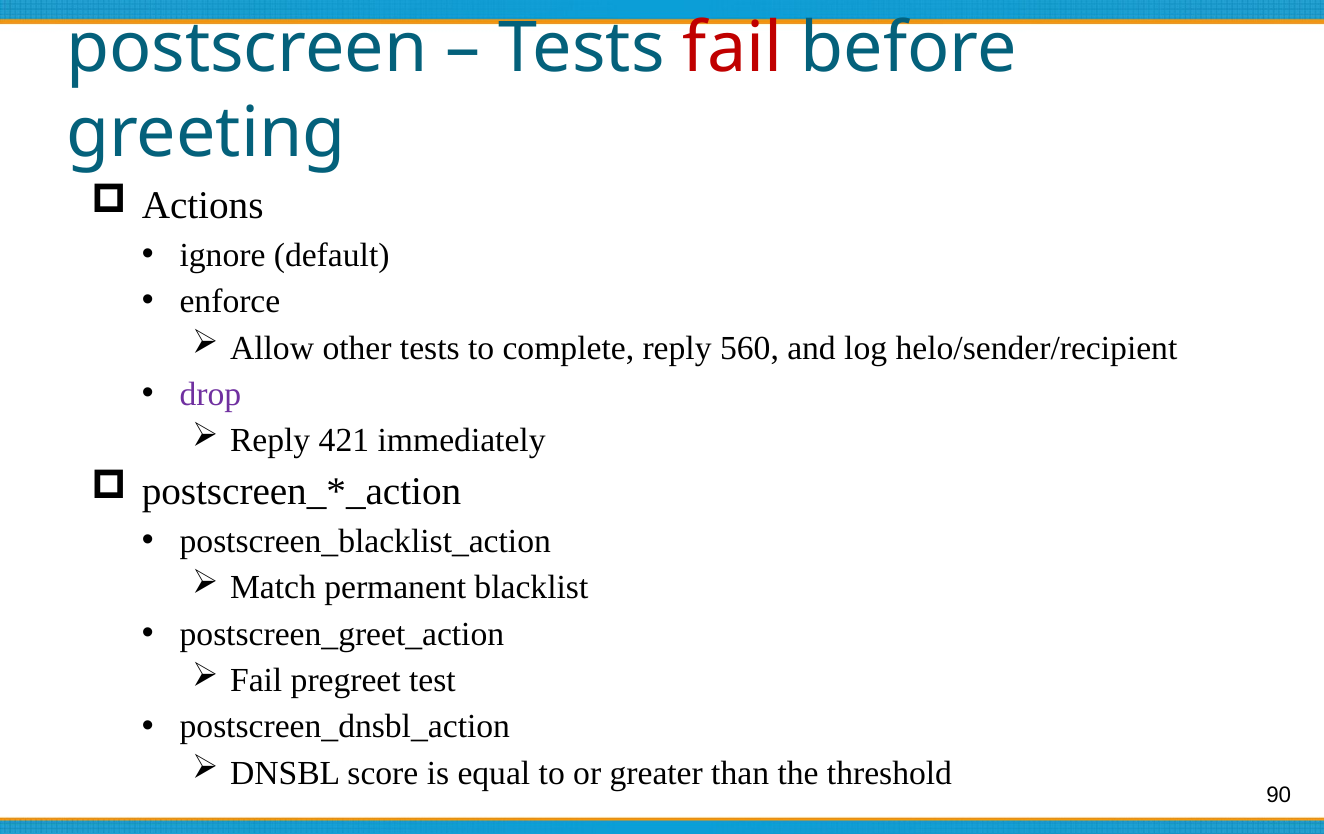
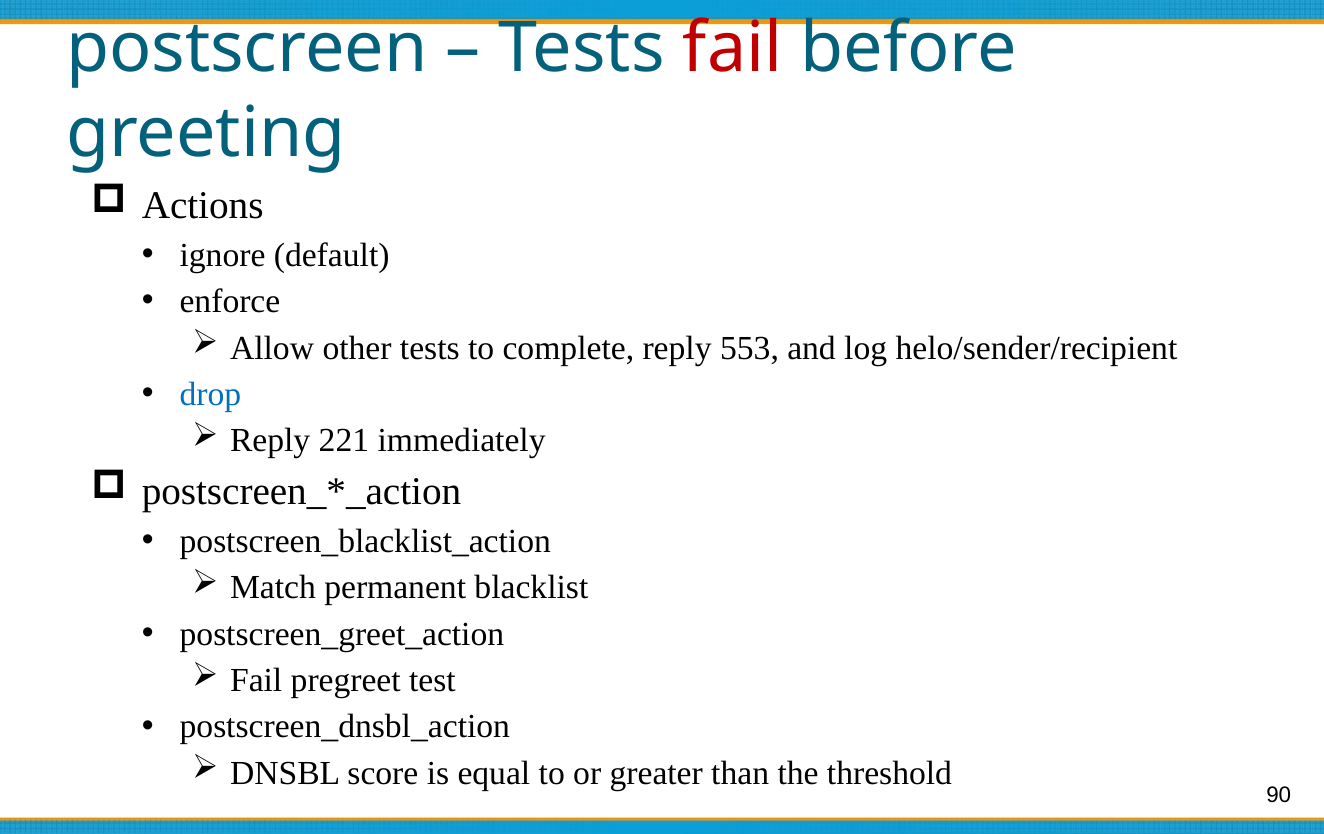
560: 560 -> 553
drop colour: purple -> blue
421: 421 -> 221
